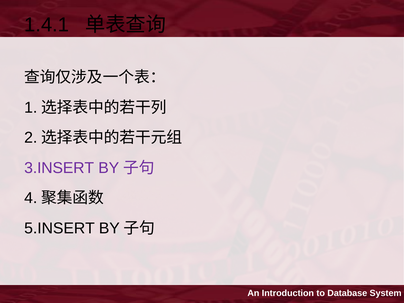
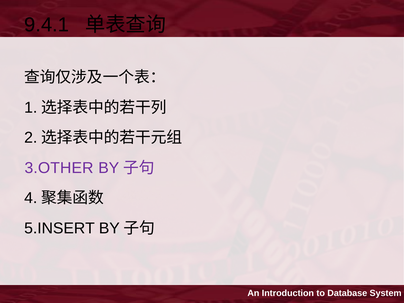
1.4.1: 1.4.1 -> 9.4.1
3.INSERT: 3.INSERT -> 3.OTHER
